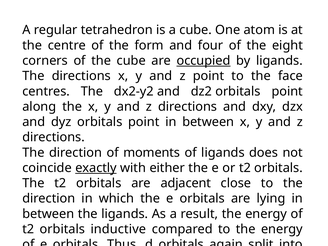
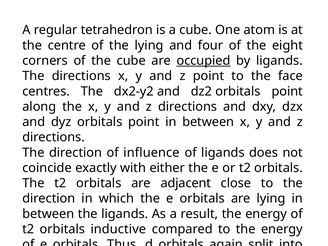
the form: form -> lying
moments: moments -> influence
exactly underline: present -> none
